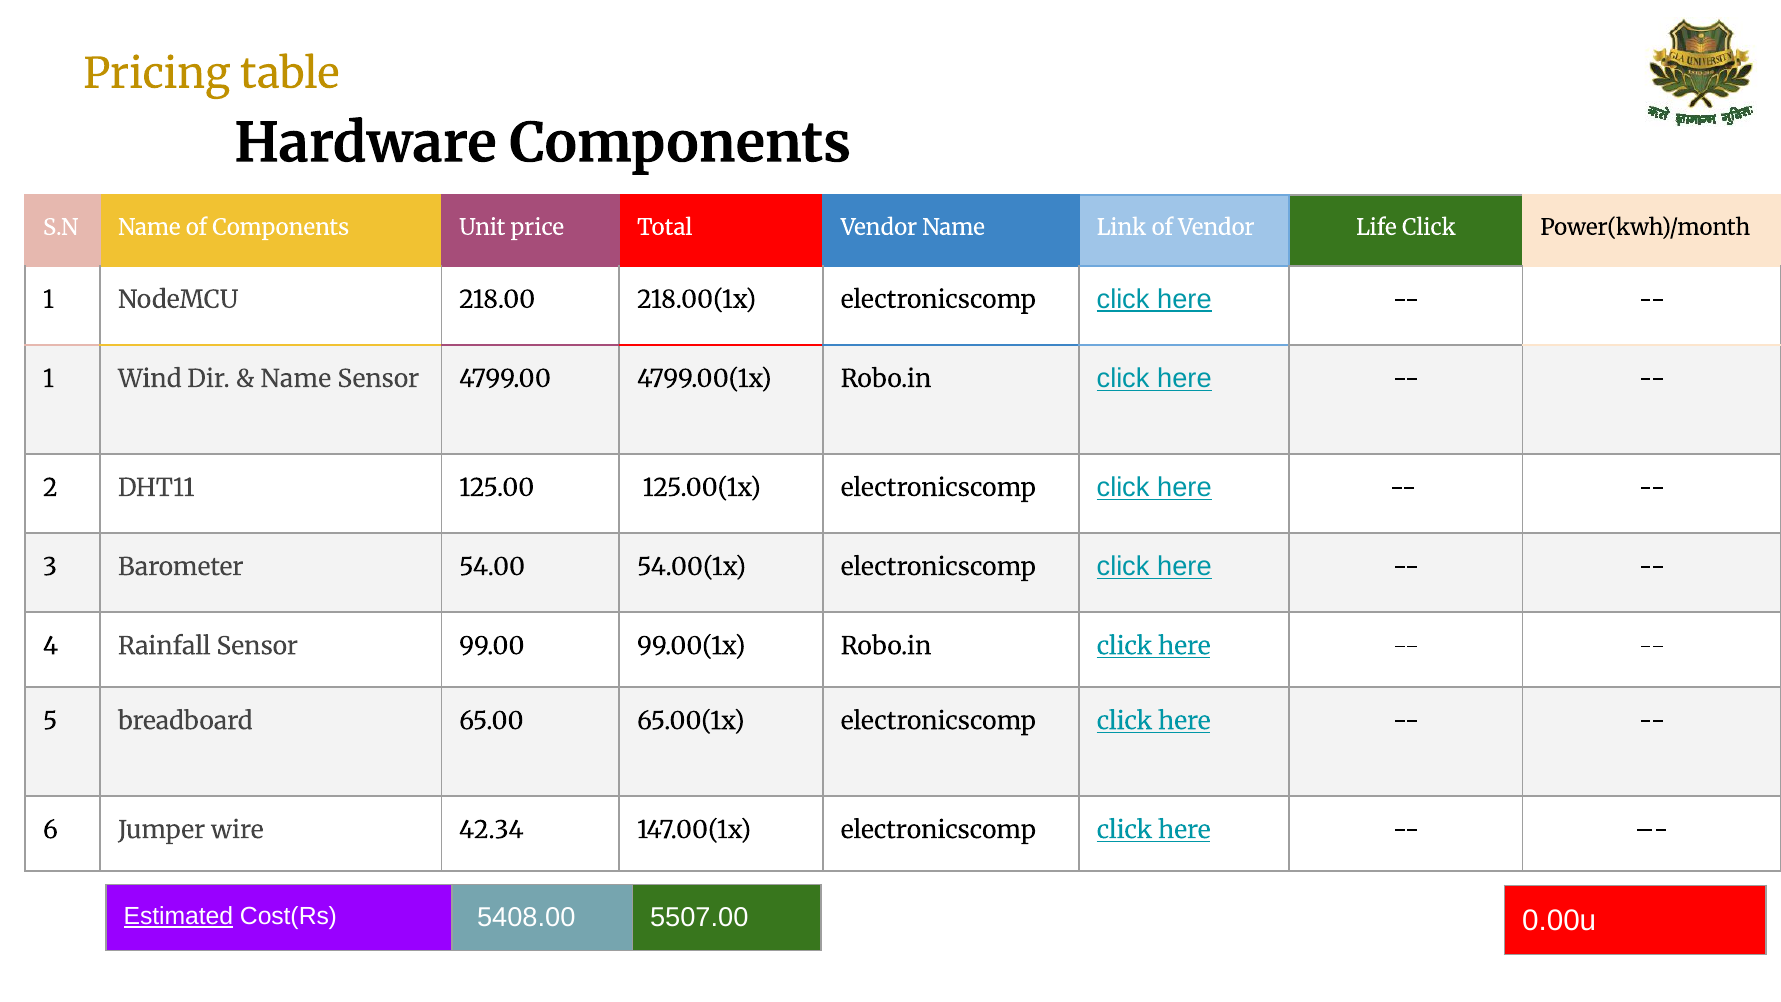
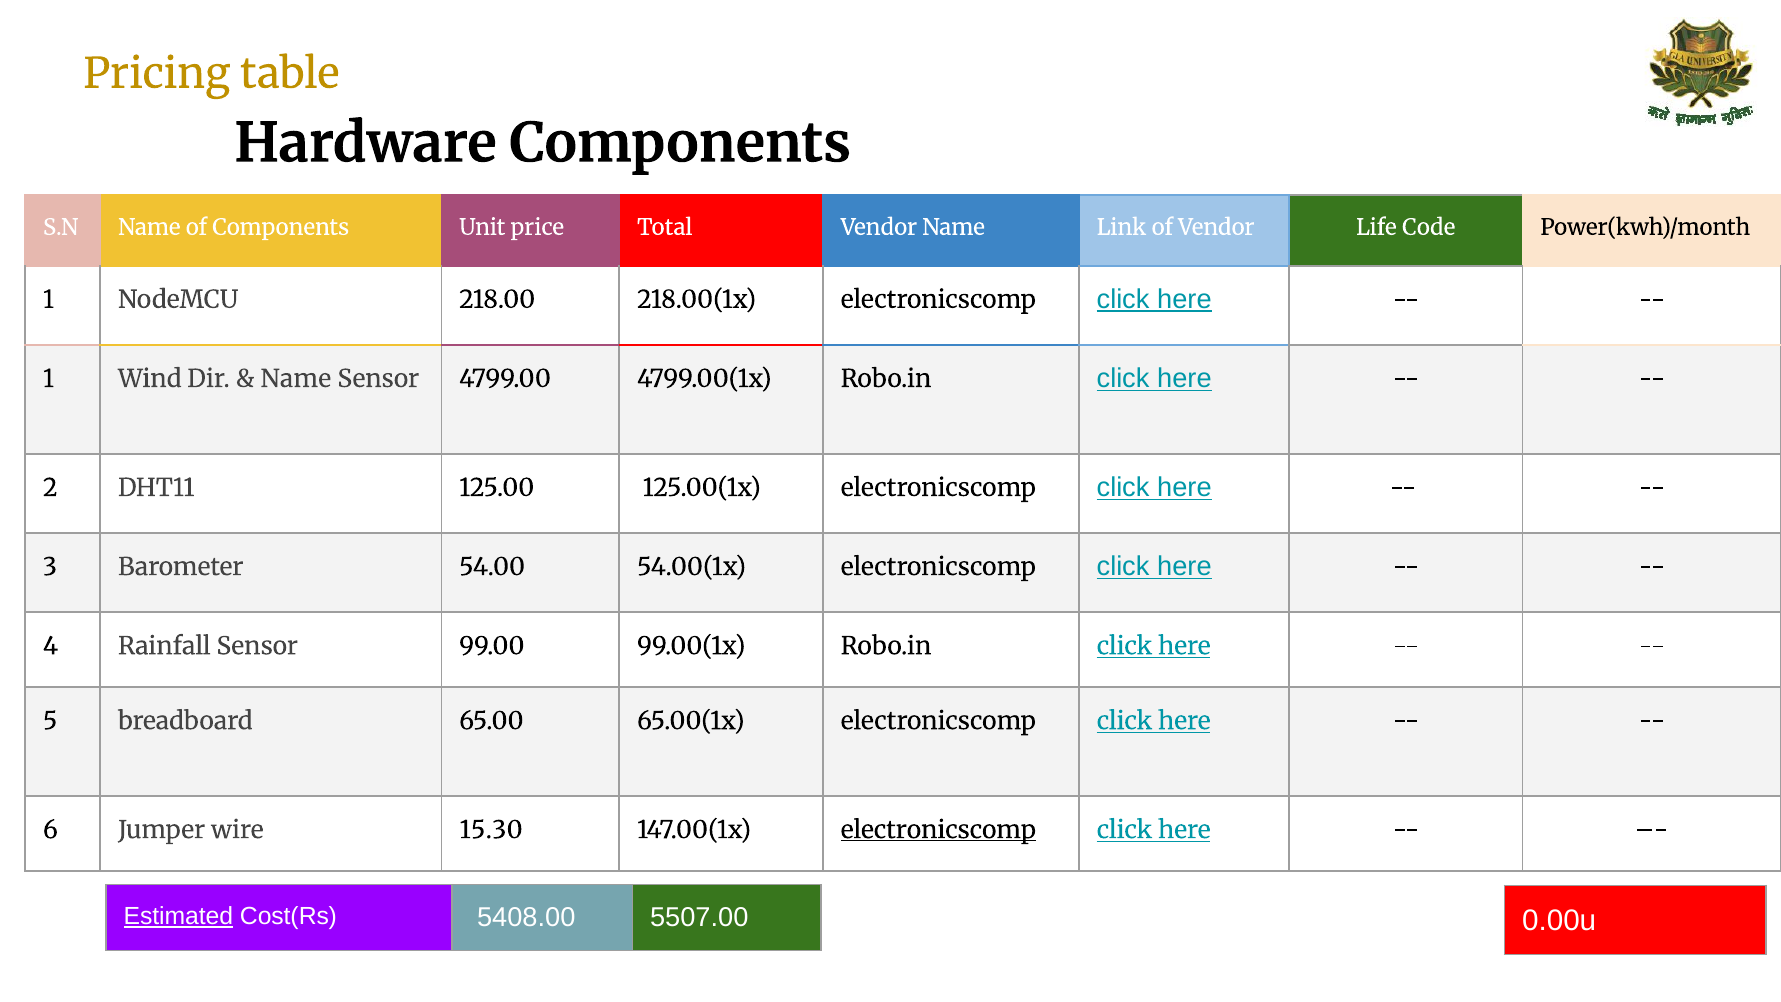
Life Click: Click -> Code
42.34: 42.34 -> 15.30
electronicscomp at (938, 830) underline: none -> present
